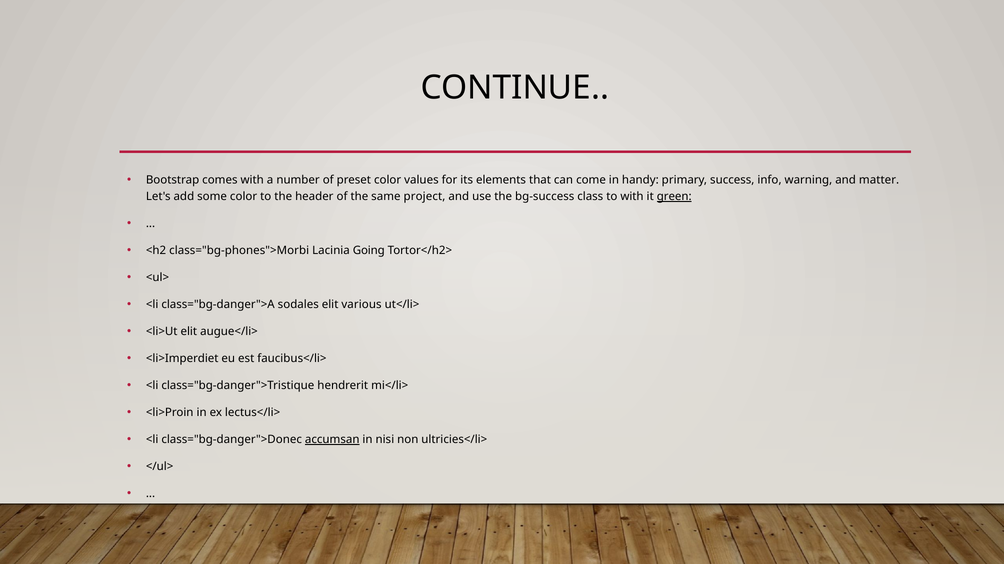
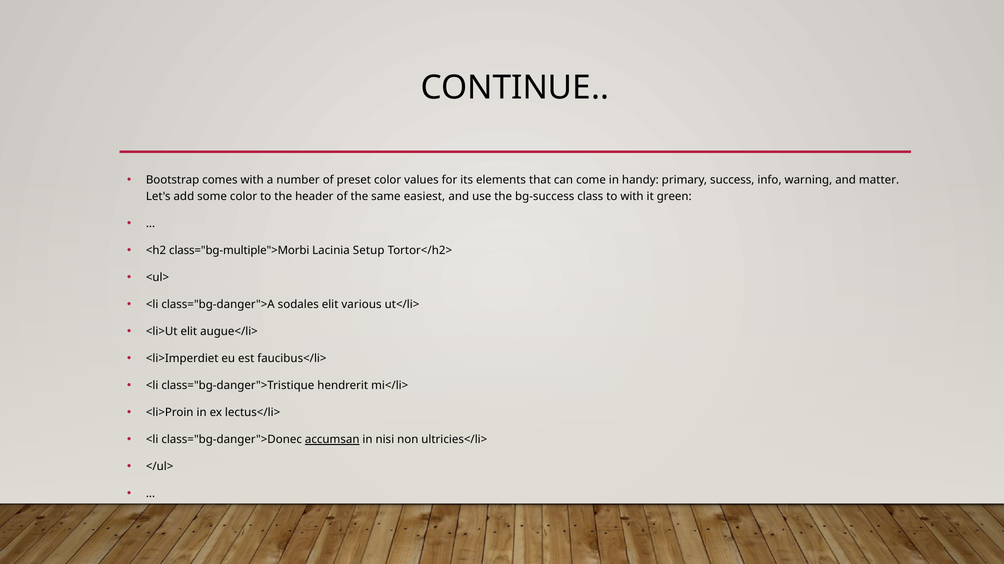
project: project -> easiest
green underline: present -> none
class="bg-phones">Morbi: class="bg-phones">Morbi -> class="bg-multiple">Morbi
Going: Going -> Setup
